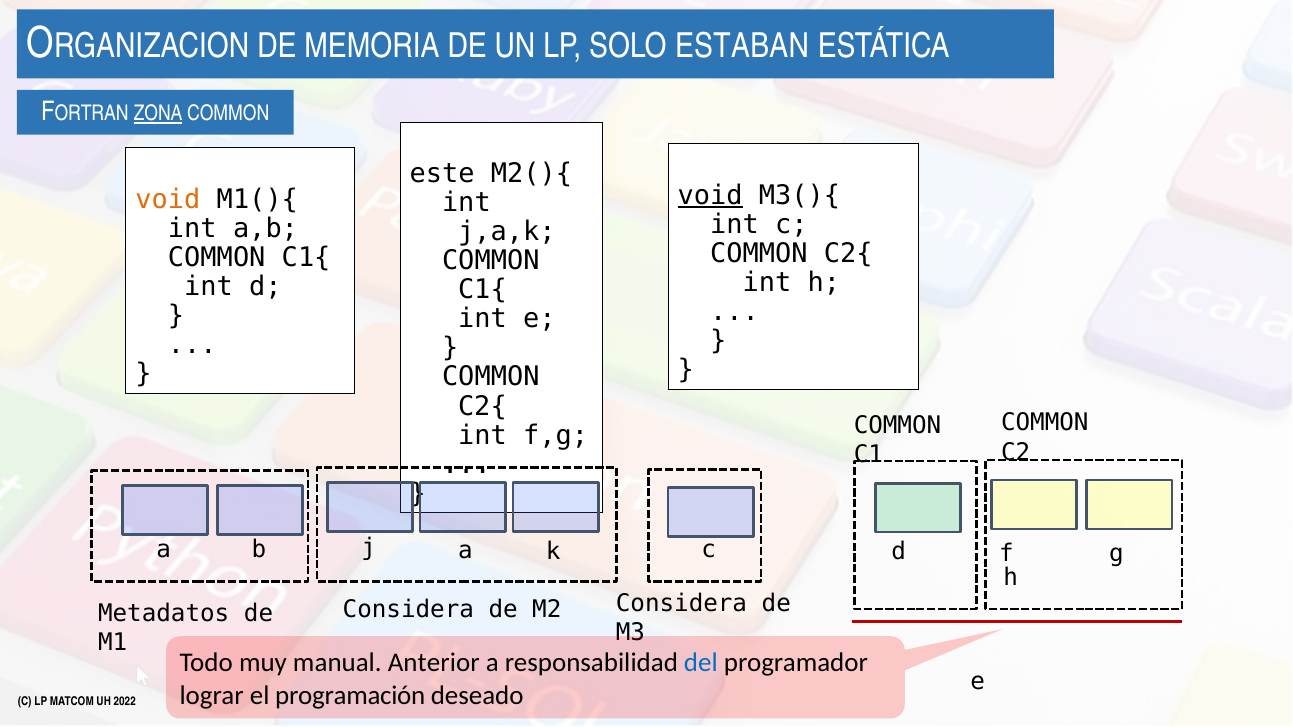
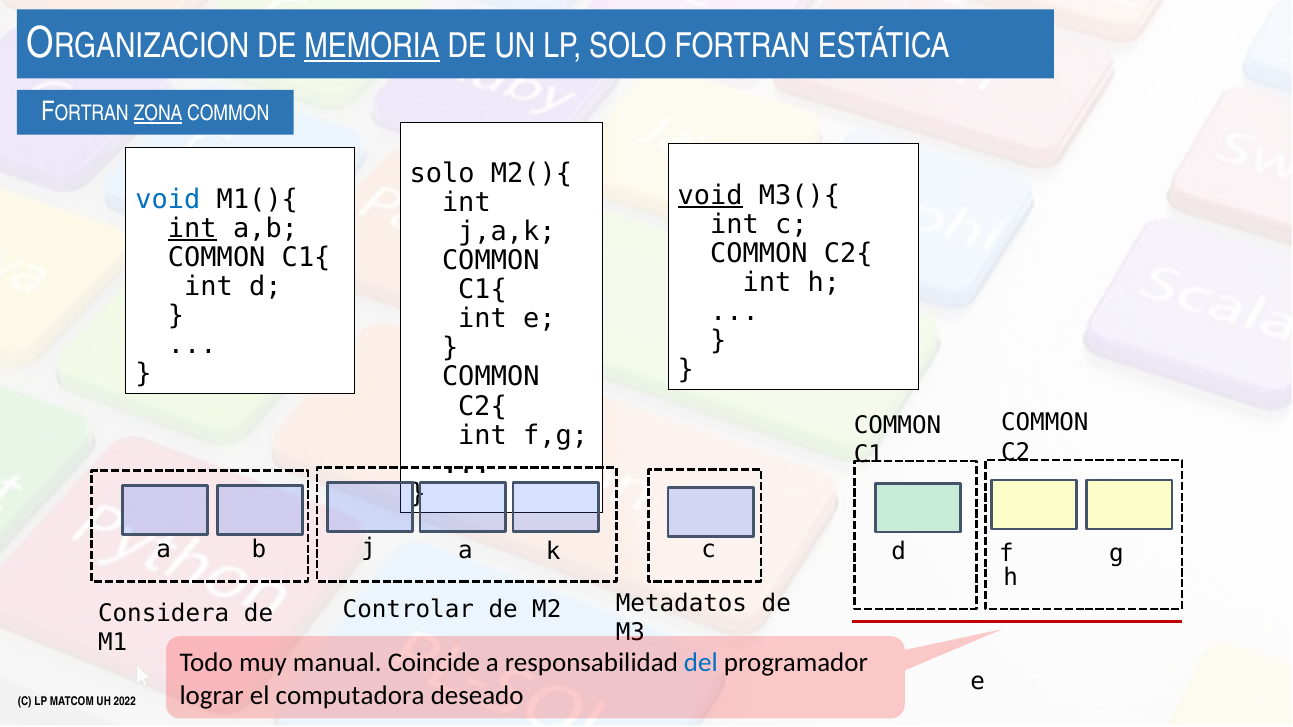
MEMORIA underline: none -> present
ESTABAN: ESTABAN -> FORTRAN
este at (442, 174): este -> solo
void at (168, 199) colour: orange -> blue
int at (192, 229) underline: none -> present
Considera at (408, 610): Considera -> Controlar
M2 Considera: Considera -> Metadatos
Metadatos: Metadatos -> Considera
Anterior: Anterior -> Coincide
programación: programación -> computadora
